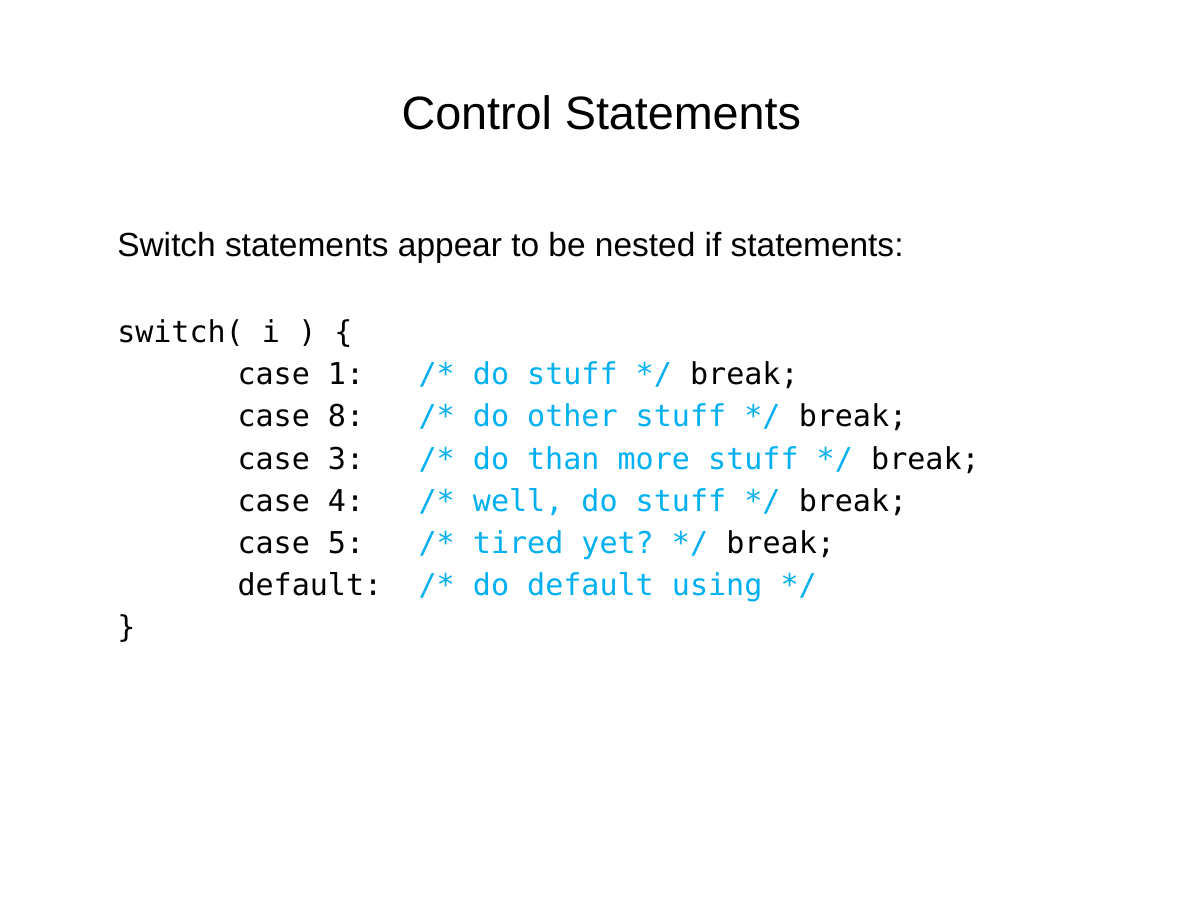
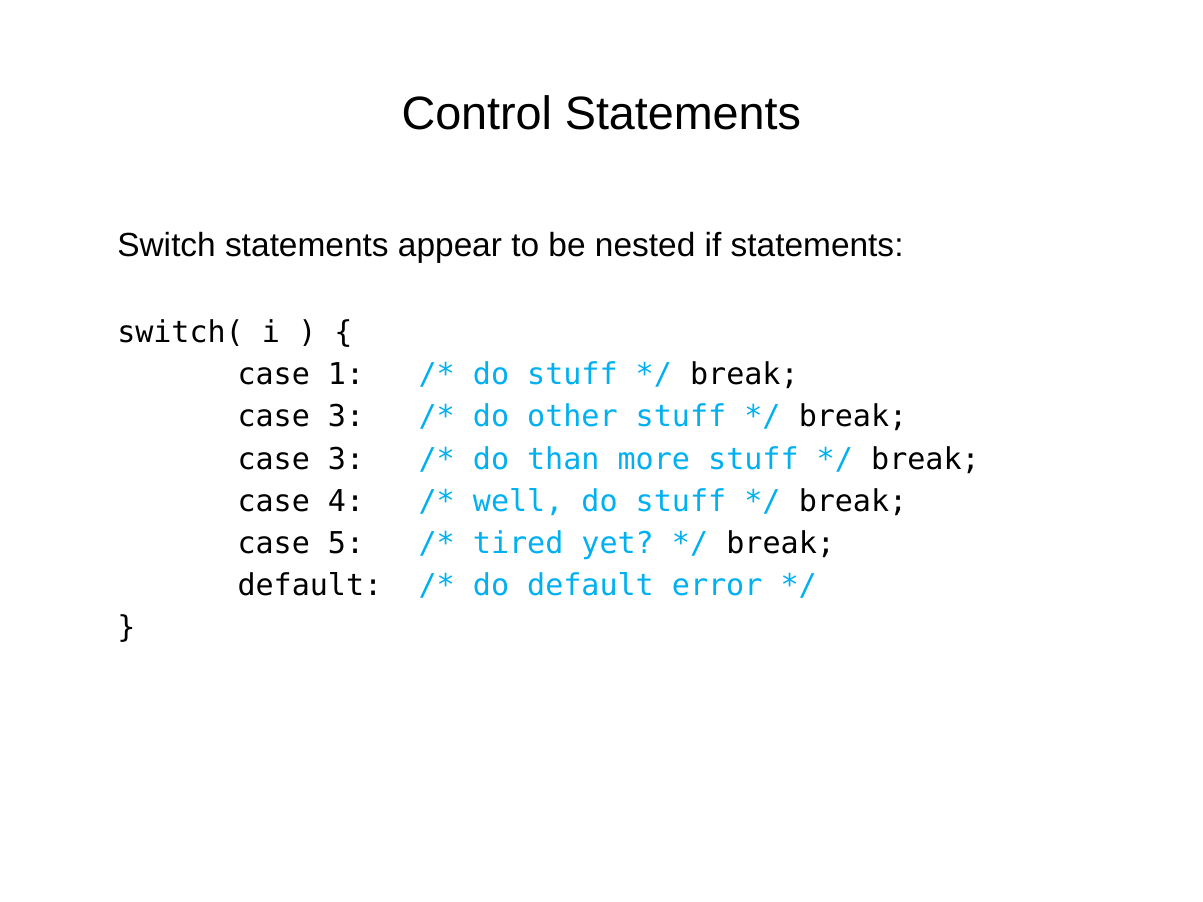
8 at (346, 417): 8 -> 3
using: using -> error
